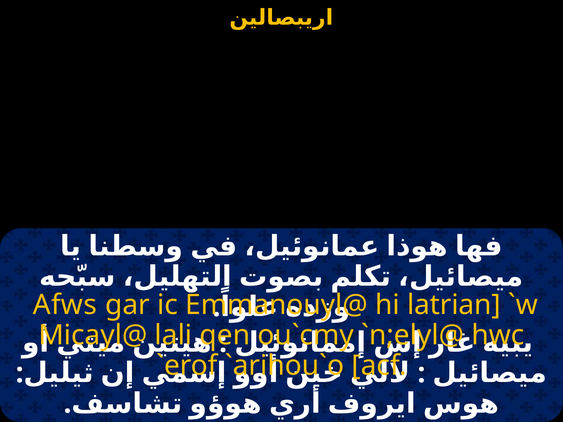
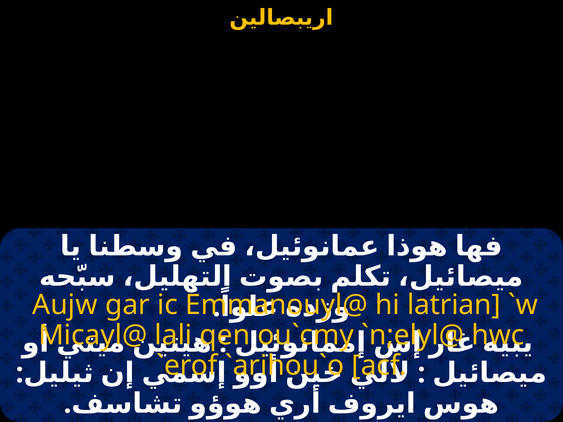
Afws: Afws -> Aujw
